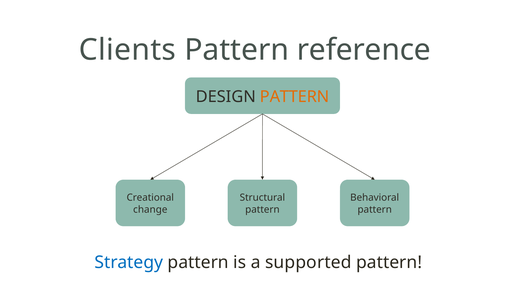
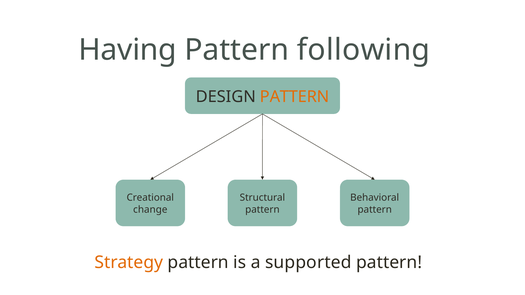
Clients: Clients -> Having
reference: reference -> following
Strategy colour: blue -> orange
